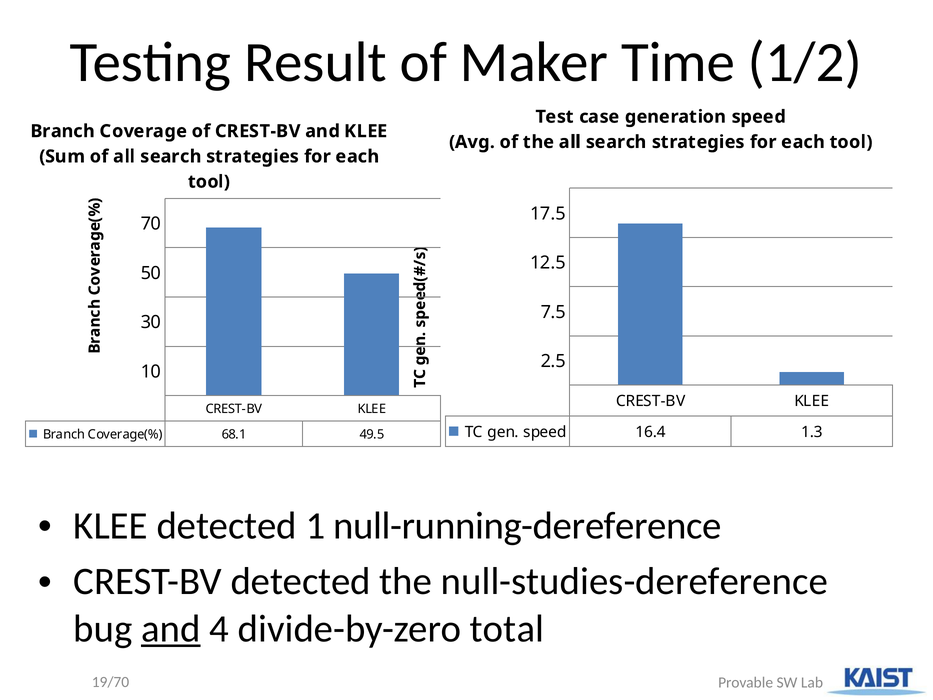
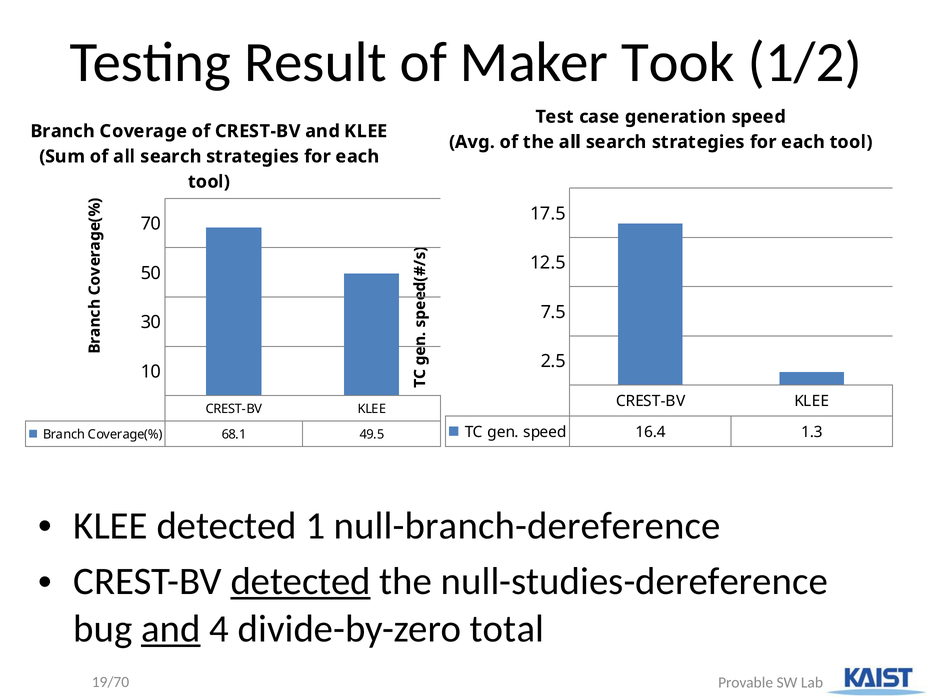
Time: Time -> Took
null-running-dereference: null-running-dereference -> null-branch-dereference
detected at (301, 581) underline: none -> present
